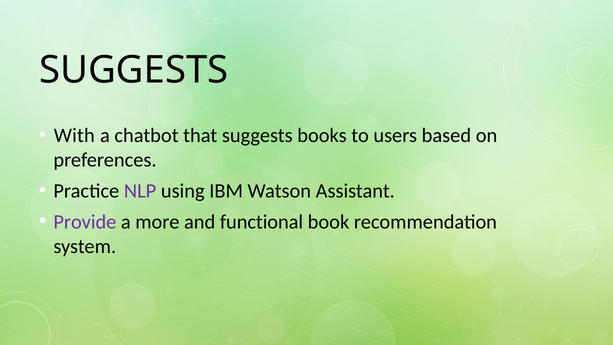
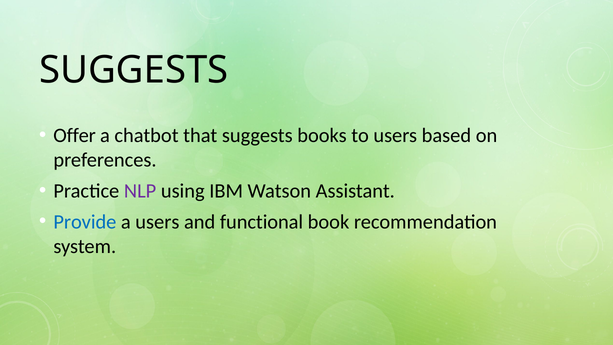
With: With -> Offer
Provide colour: purple -> blue
a more: more -> users
